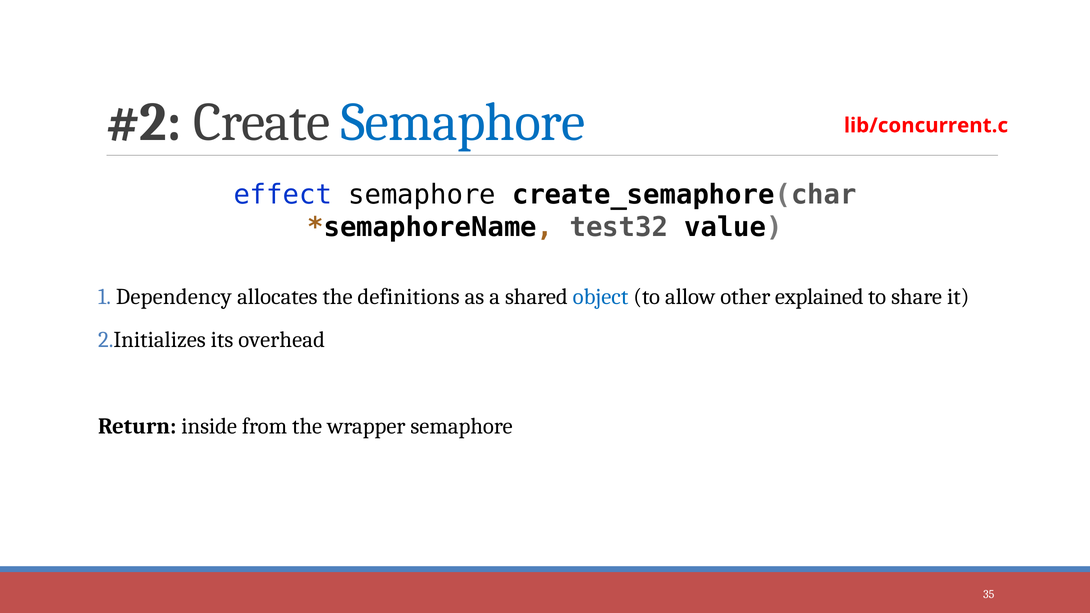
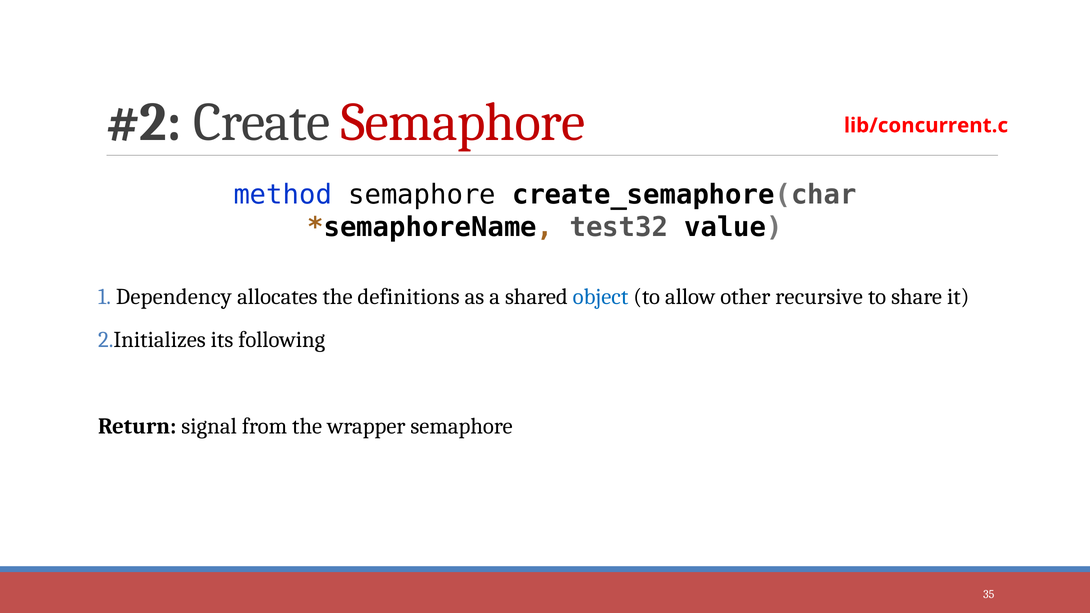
Semaphore at (463, 122) colour: blue -> red
effect: effect -> method
explained: explained -> recursive
overhead: overhead -> following
inside: inside -> signal
